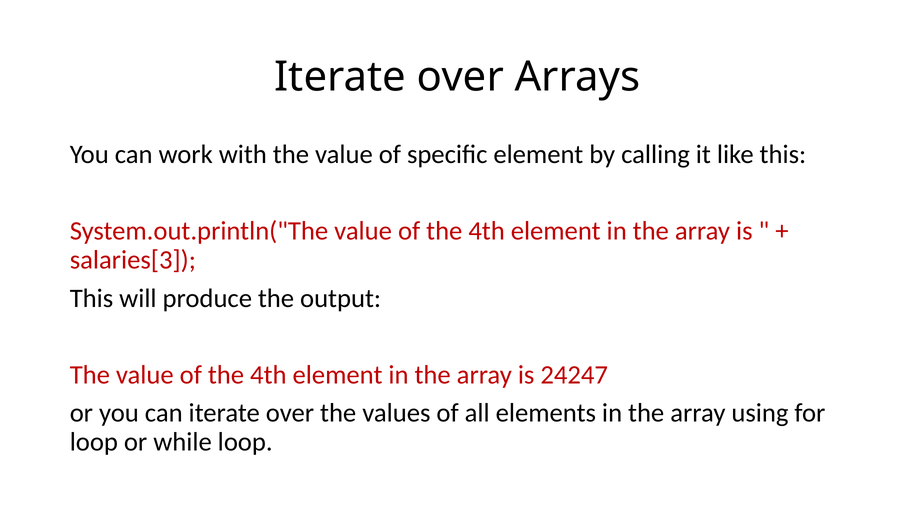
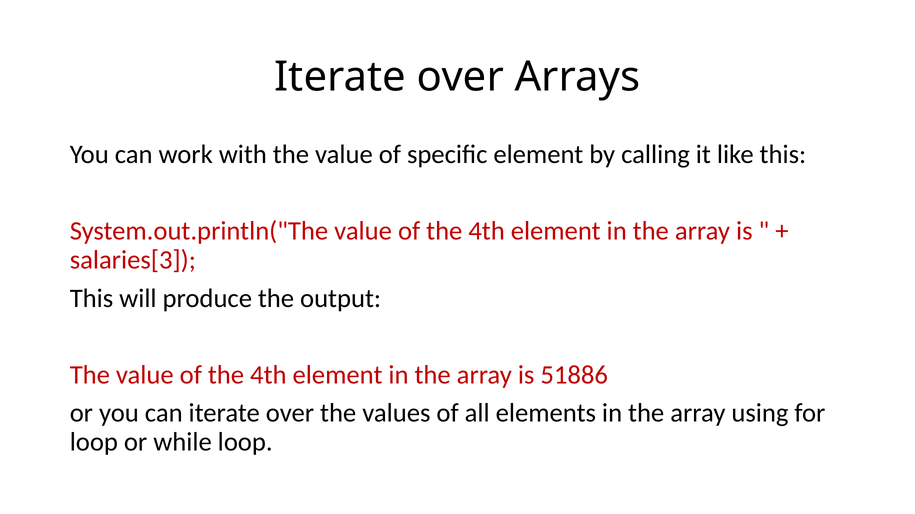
24247: 24247 -> 51886
